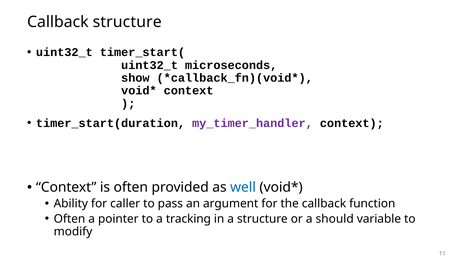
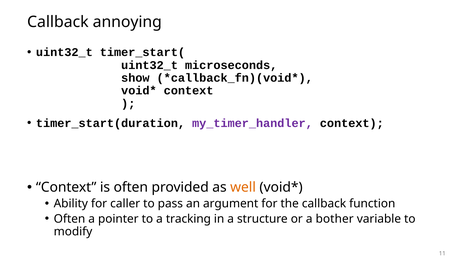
Callback structure: structure -> annoying
well colour: blue -> orange
should: should -> bother
